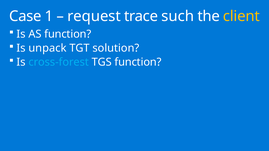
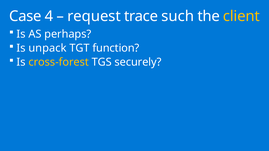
1: 1 -> 4
AS function: function -> perhaps
solution: solution -> function
cross-forest colour: light blue -> yellow
TGS function: function -> securely
